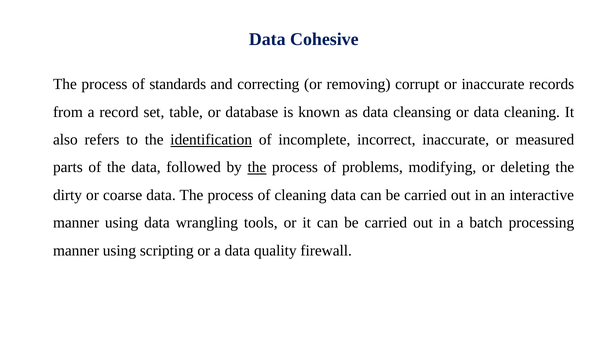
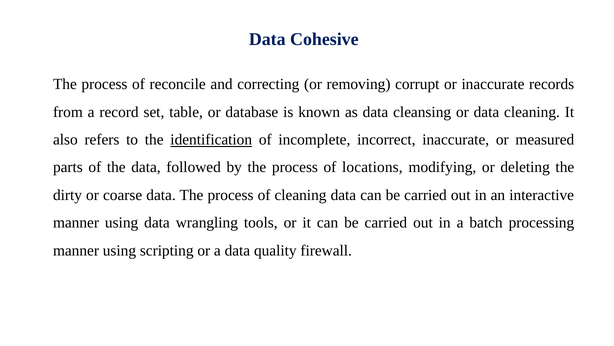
standards: standards -> reconcile
the at (257, 167) underline: present -> none
problems: problems -> locations
